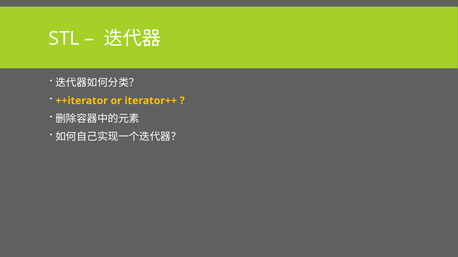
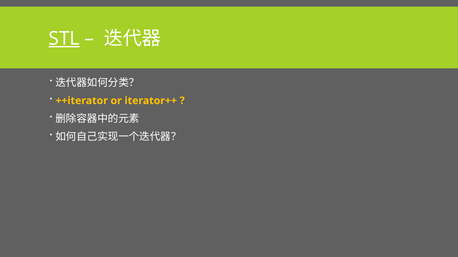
STL underline: none -> present
